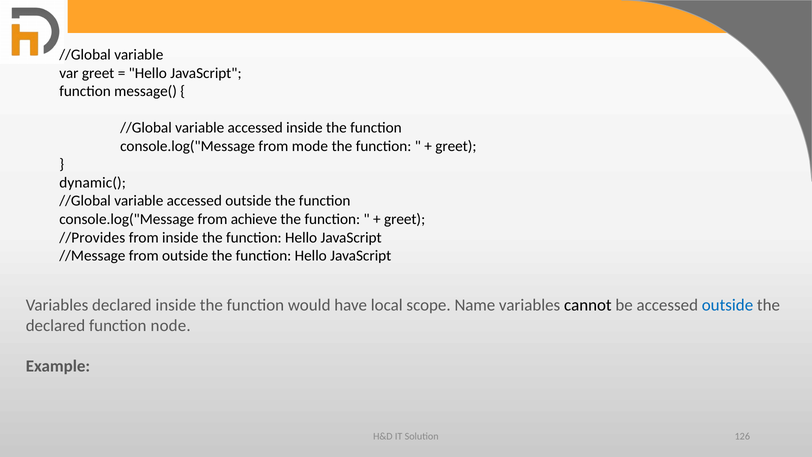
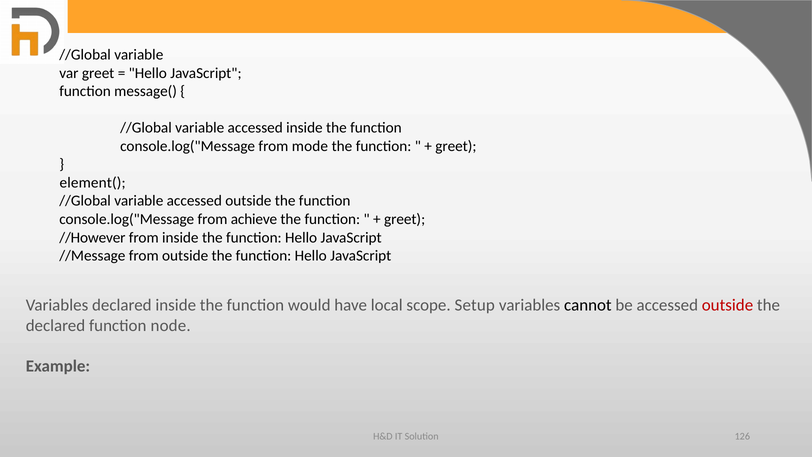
dynamic(: dynamic( -> element(
//Provides: //Provides -> //However
Name: Name -> Setup
outside at (727, 305) colour: blue -> red
